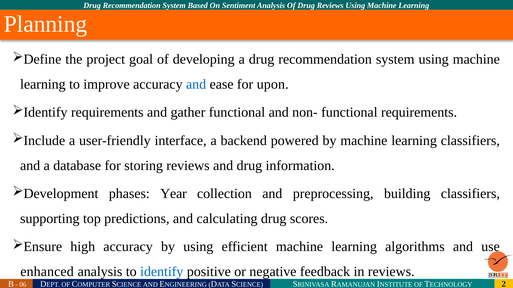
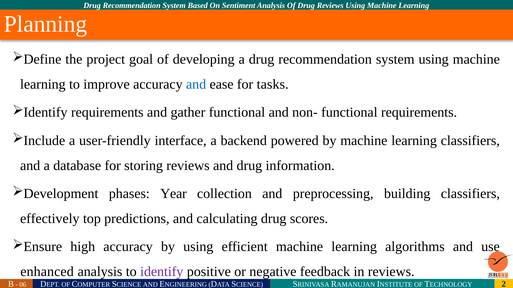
upon: upon -> tasks
supporting: supporting -> effectively
identify colour: blue -> purple
